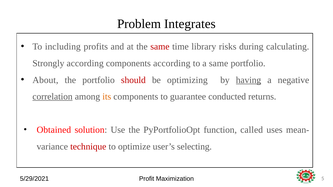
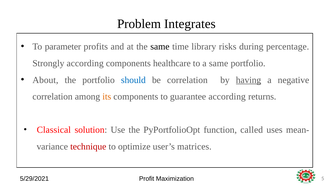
including: including -> parameter
same at (160, 47) colour: red -> black
calculating: calculating -> percentage
components according: according -> healthcare
should colour: red -> blue
be optimizing: optimizing -> correlation
correlation at (53, 97) underline: present -> none
guarantee conducted: conducted -> according
Obtained: Obtained -> Classical
selecting: selecting -> matrices
